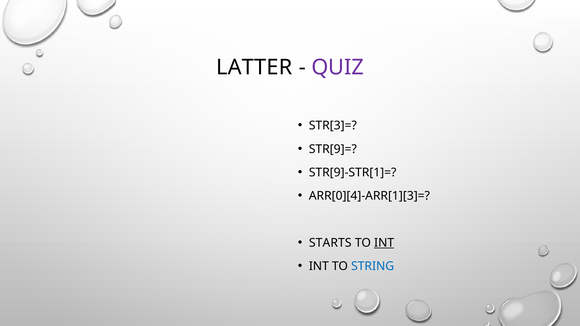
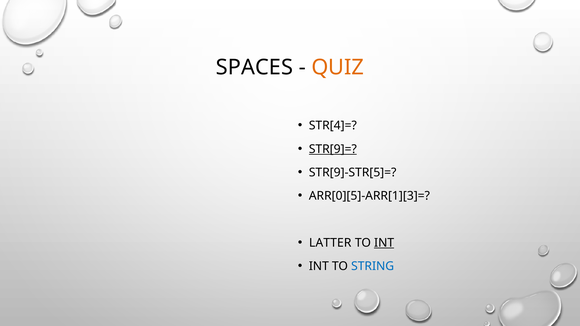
LATTER: LATTER -> SPACES
QUIZ colour: purple -> orange
STR[3]=: STR[3]= -> STR[4]=
STR[9]= underline: none -> present
STR[9]-STR[1]=: STR[9]-STR[1]= -> STR[9]-STR[5]=
ARR[0][4]-ARR[1][3]=: ARR[0][4]-ARR[1][3]= -> ARR[0][5]-ARR[1][3]=
STARTS: STARTS -> LATTER
